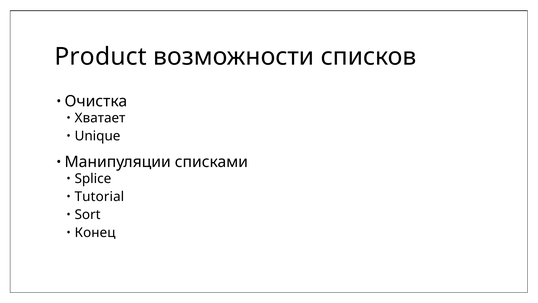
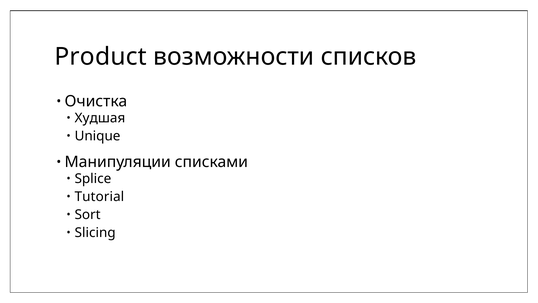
Хватает: Хватает -> Худшая
Конец: Конец -> Slicing
